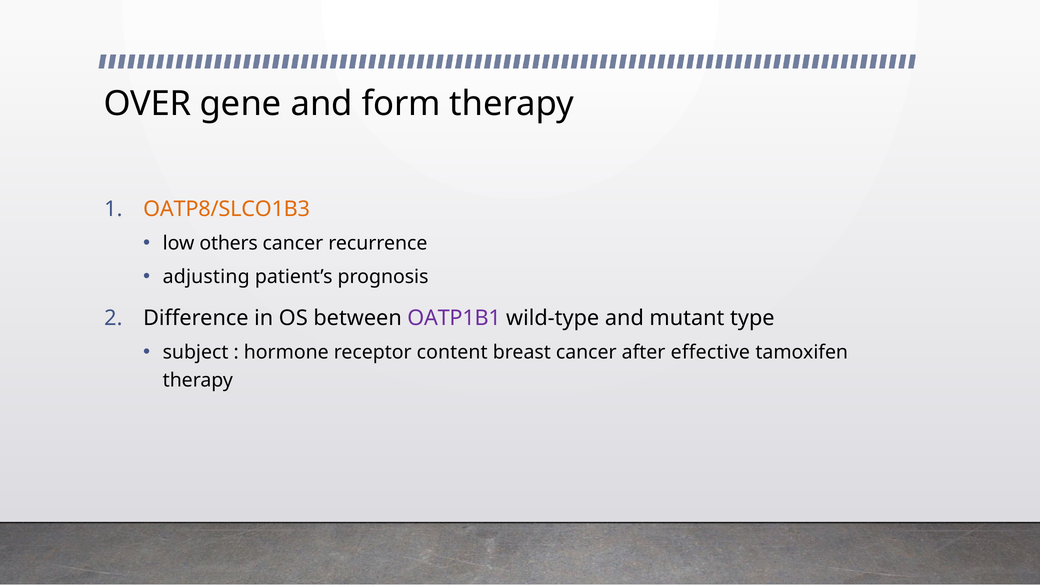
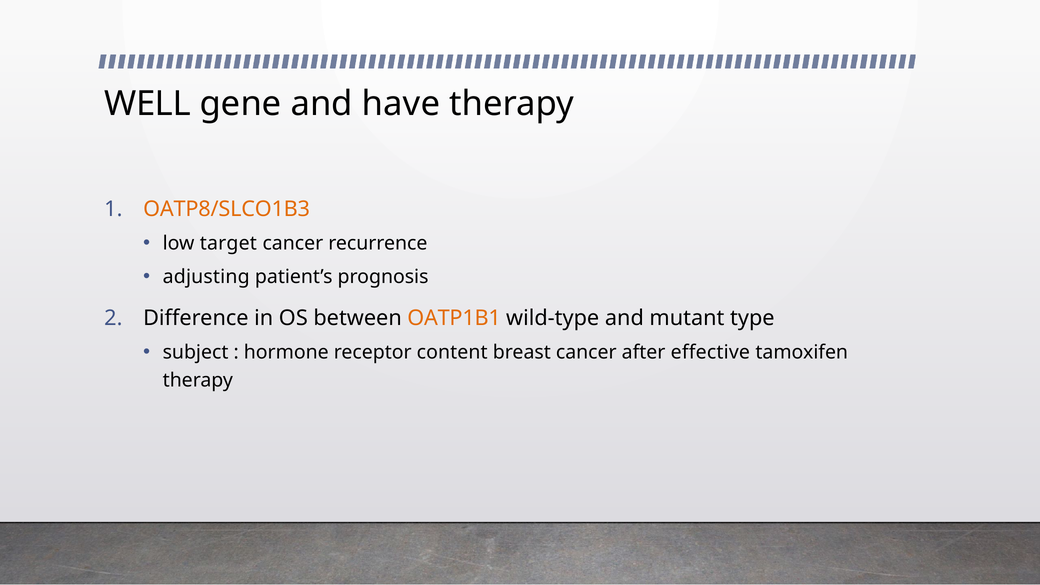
OVER: OVER -> WELL
form: form -> have
others: others -> target
OATP1B1 colour: purple -> orange
